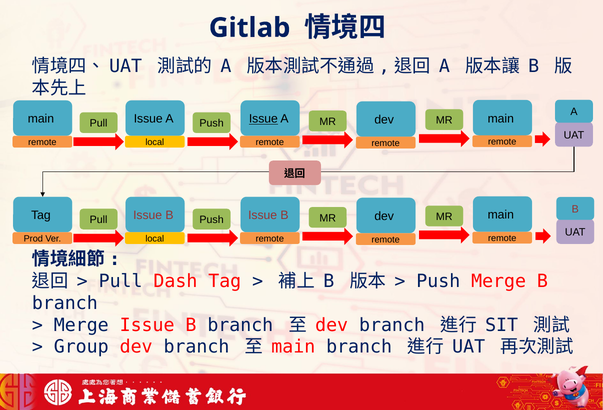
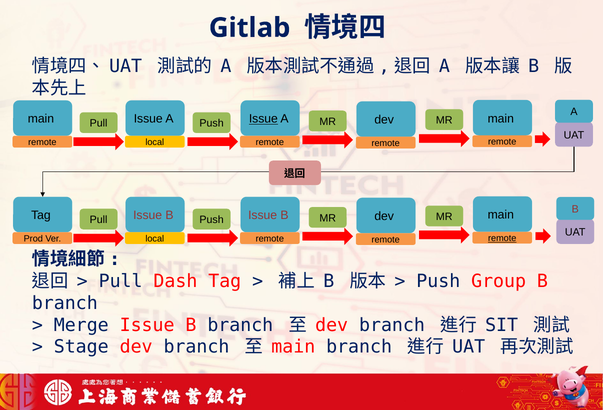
remote at (502, 238) underline: none -> present
Push Merge: Merge -> Group
Group: Group -> Stage
